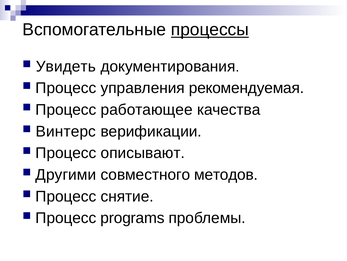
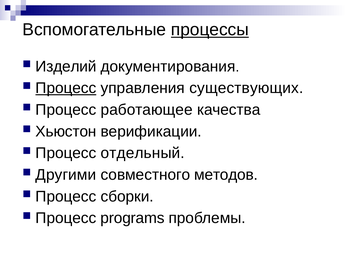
Увидеть: Увидеть -> Изделий
Процесс at (66, 88) underline: none -> present
рекомендуемая: рекомендуемая -> существующих
Винтерс: Винтерс -> Хьюстон
описывают: описывают -> отдельный
снятие: снятие -> сборки
